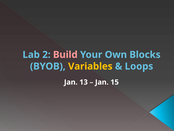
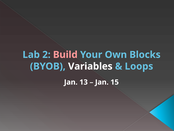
Variables colour: yellow -> white
